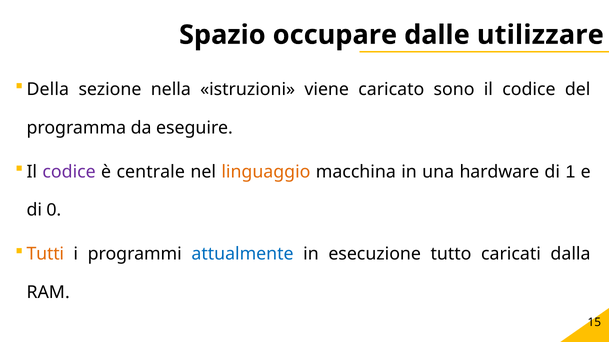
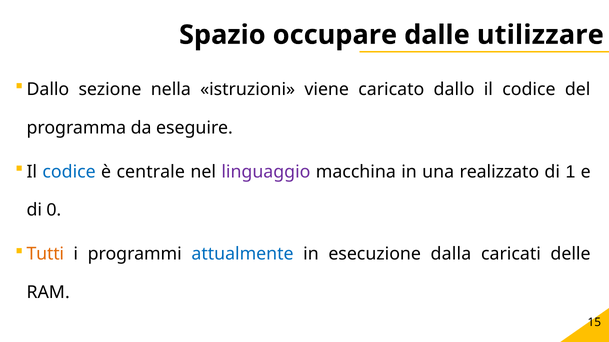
Della at (48, 90): Della -> Dallo
caricato sono: sono -> dallo
codice at (69, 172) colour: purple -> blue
linguaggio colour: orange -> purple
hardware: hardware -> realizzato
tutto: tutto -> dalla
dalla: dalla -> delle
